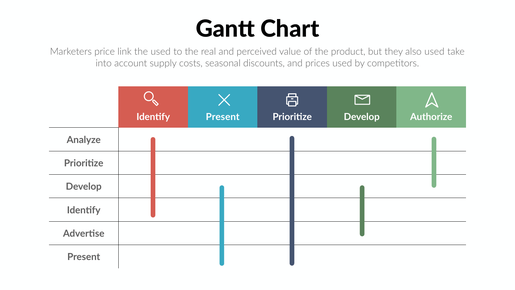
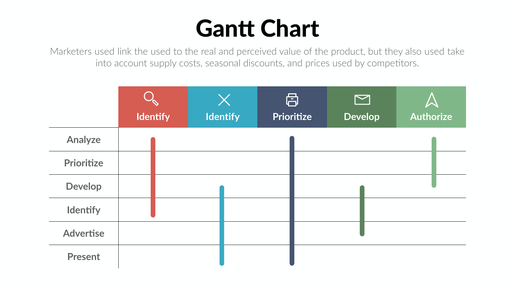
Marketers price: price -> used
Identify Present: Present -> Identify
